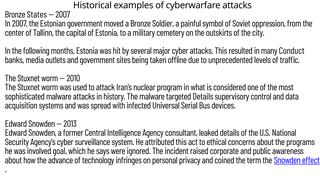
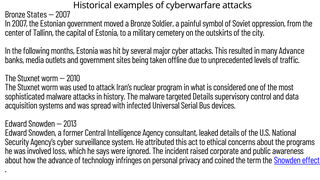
many Conduct: Conduct -> Advance
goal: goal -> loss
